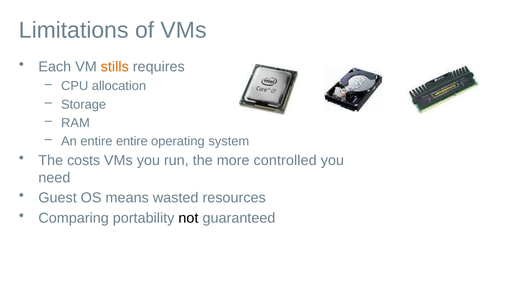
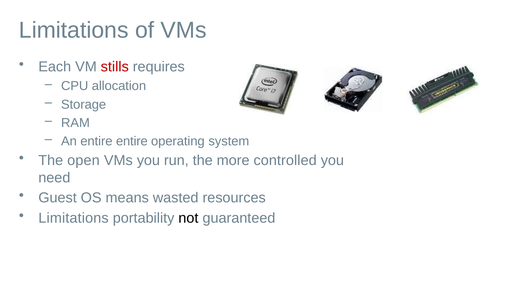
stills colour: orange -> red
costs: costs -> open
Comparing at (74, 218): Comparing -> Limitations
